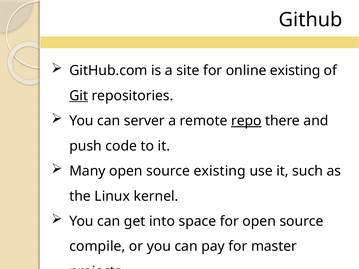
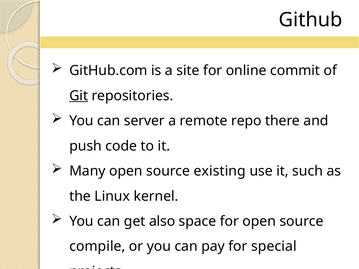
online existing: existing -> commit
repo underline: present -> none
into: into -> also
master: master -> special
